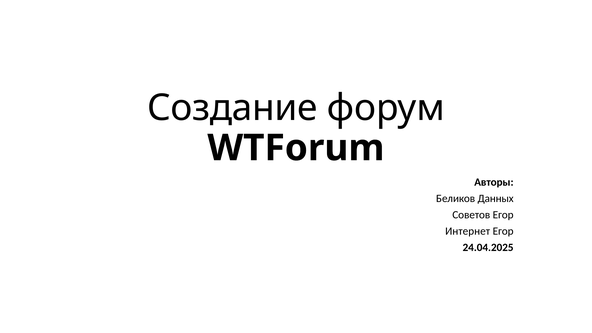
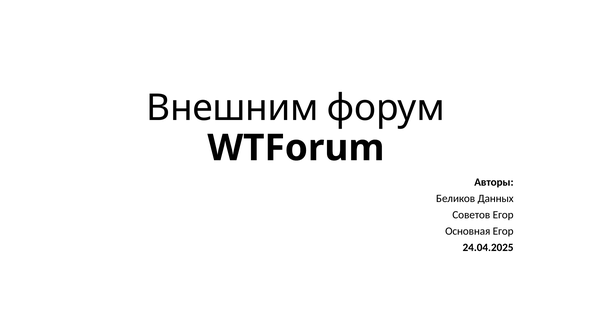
Создание: Создание -> Внешним
Интернет: Интернет -> Основная
